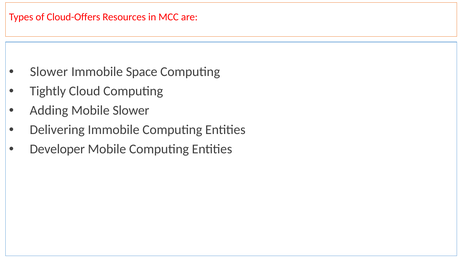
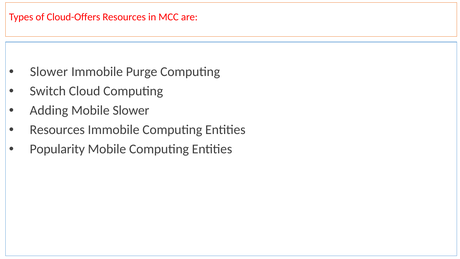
Space: Space -> Purge
Tightly: Tightly -> Switch
Delivering at (57, 130): Delivering -> Resources
Developer: Developer -> Popularity
